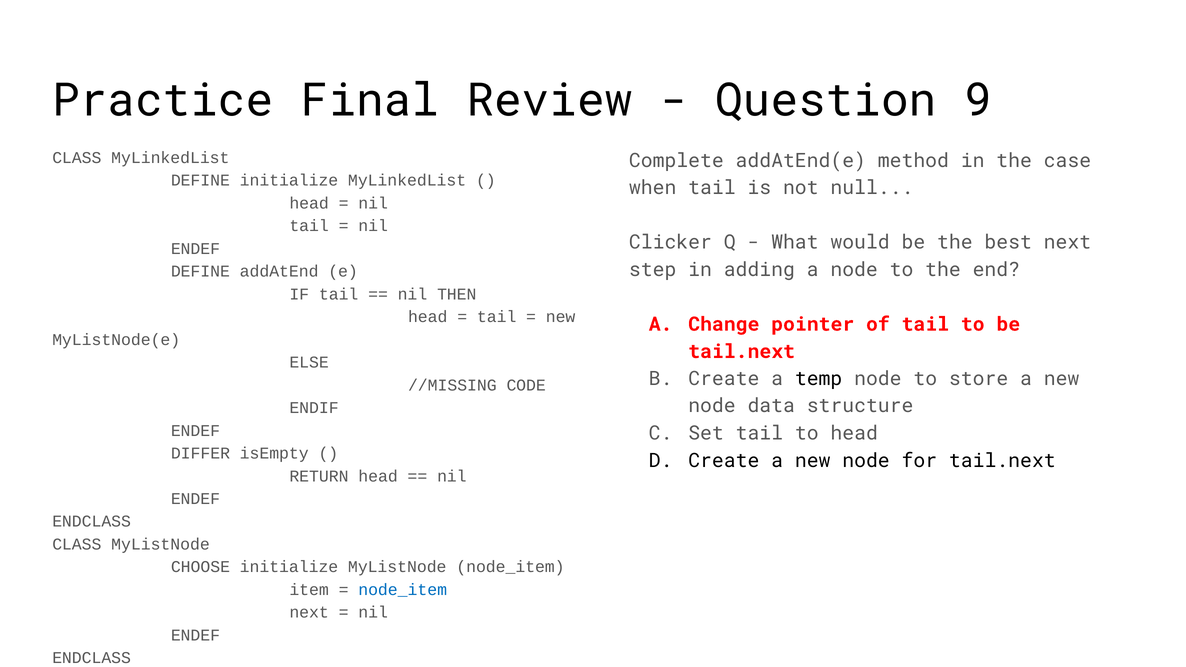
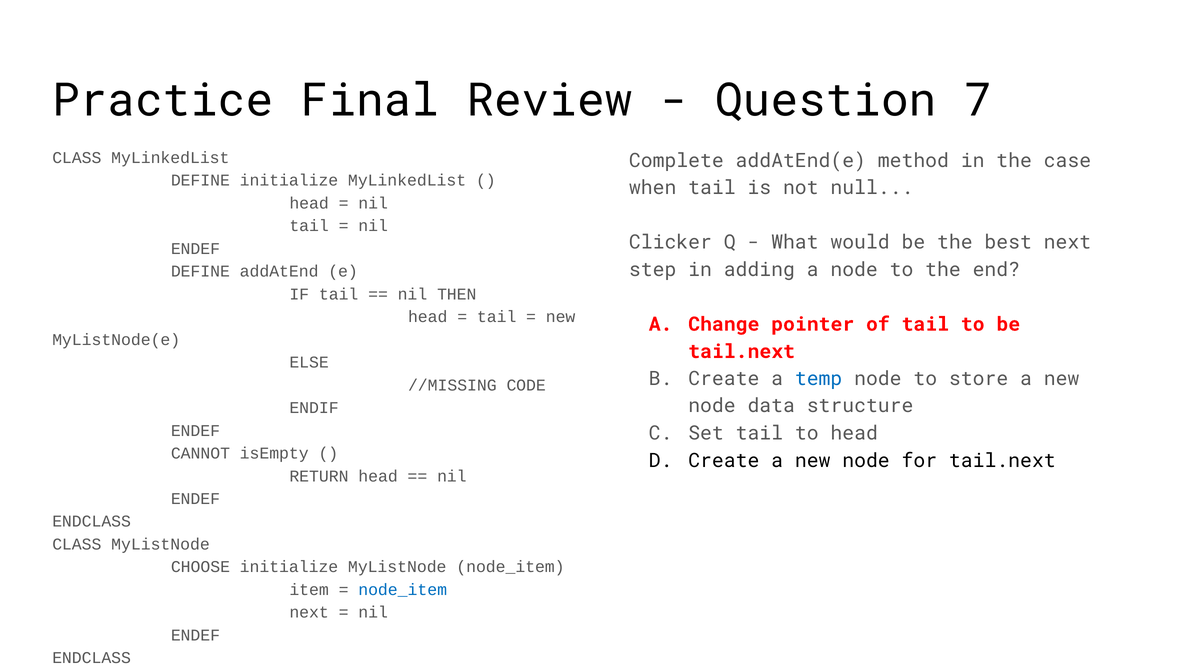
9: 9 -> 7
temp colour: black -> blue
DIFFER: DIFFER -> CANNOT
